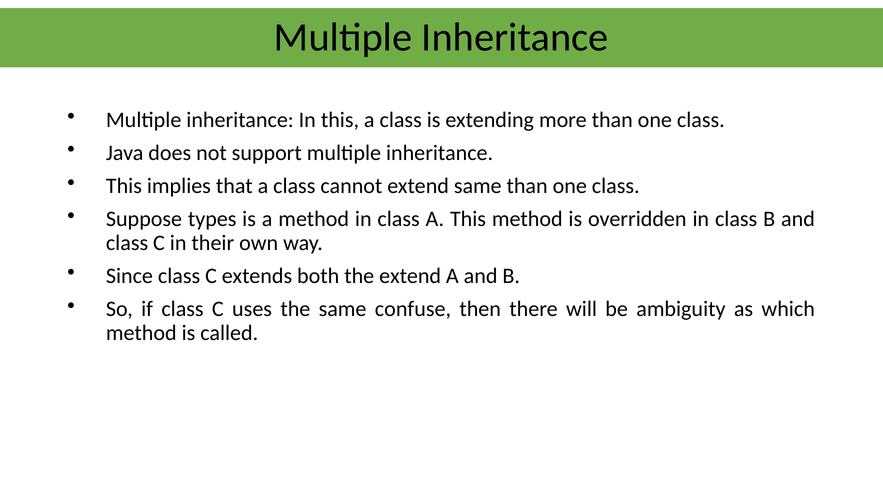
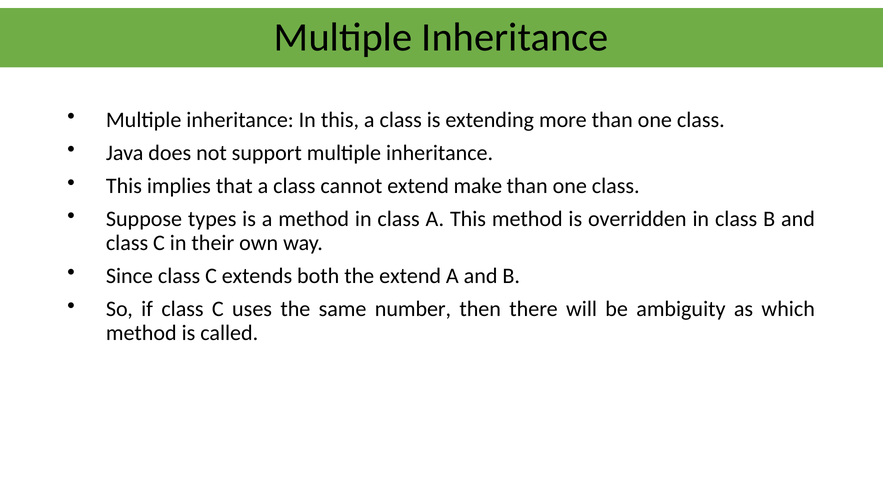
extend same: same -> make
confuse: confuse -> number
